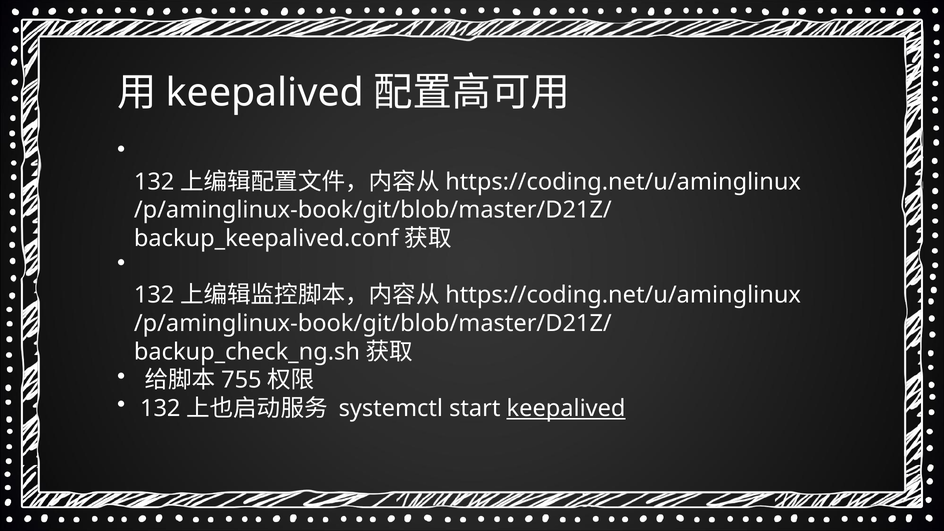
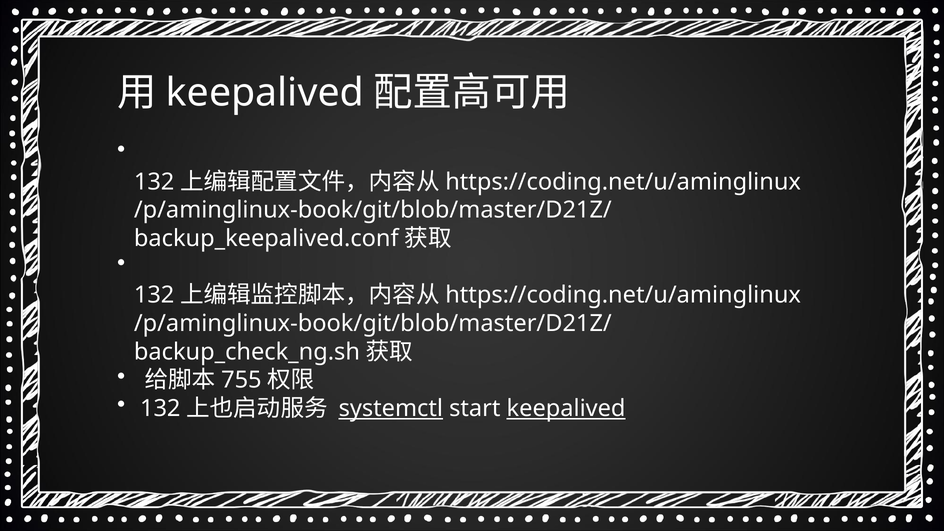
systemctl underline: none -> present
